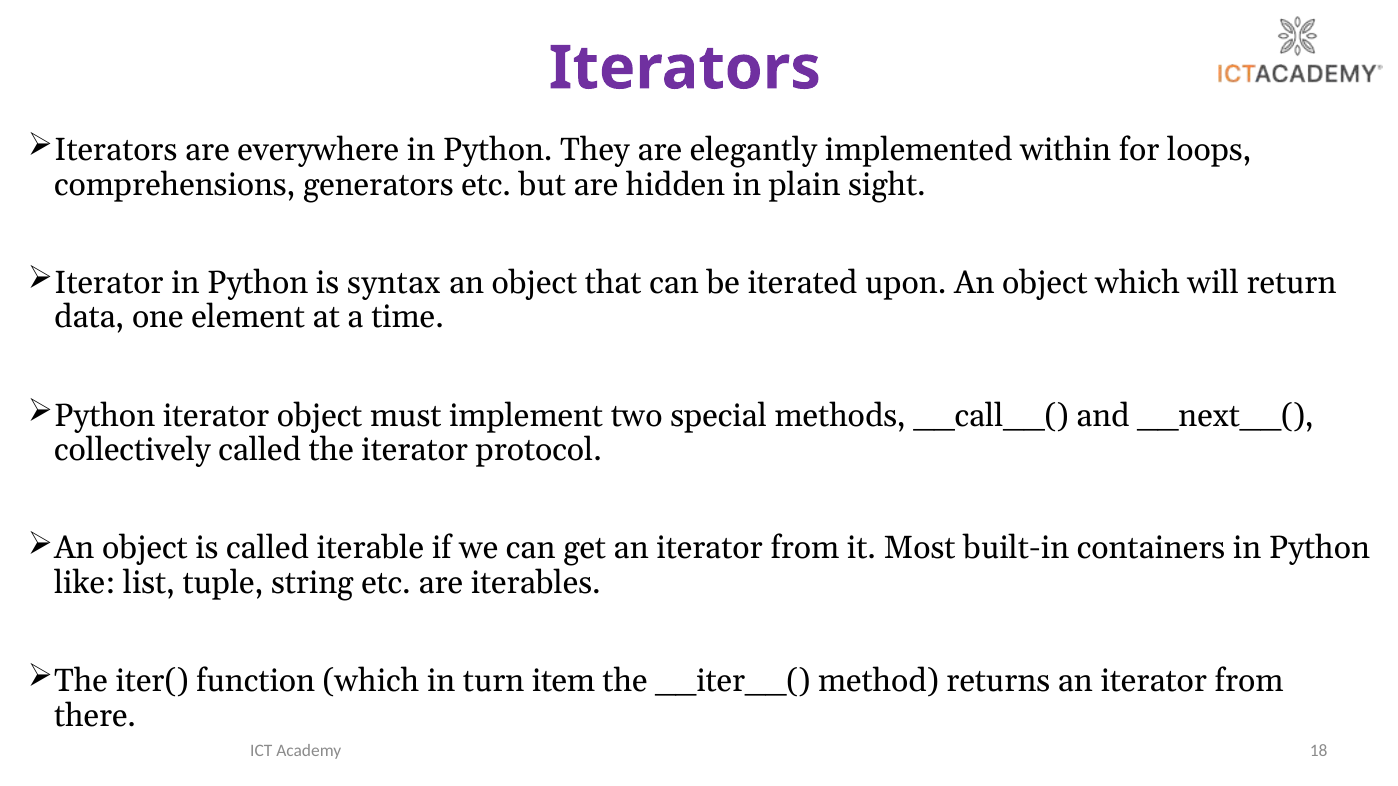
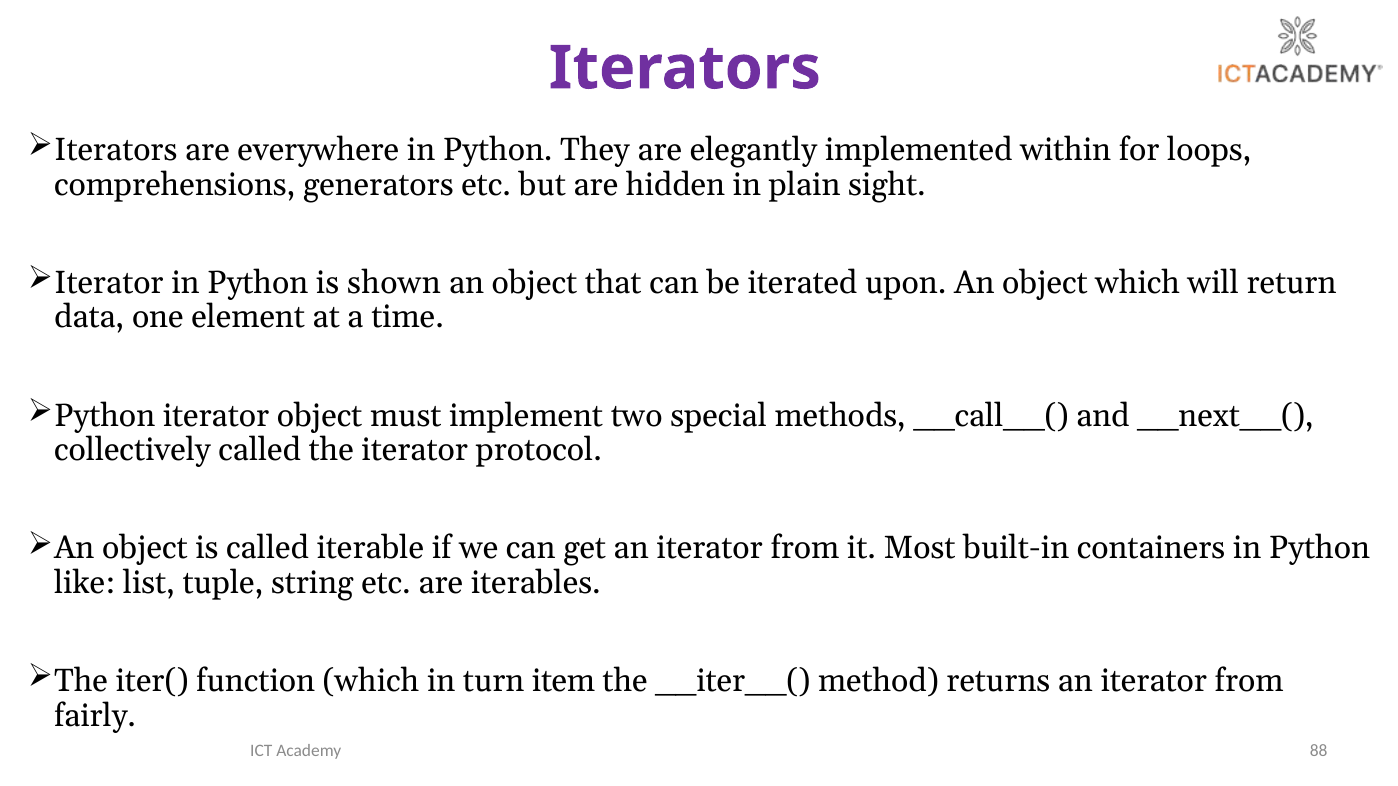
syntax: syntax -> shown
there: there -> fairly
18: 18 -> 88
